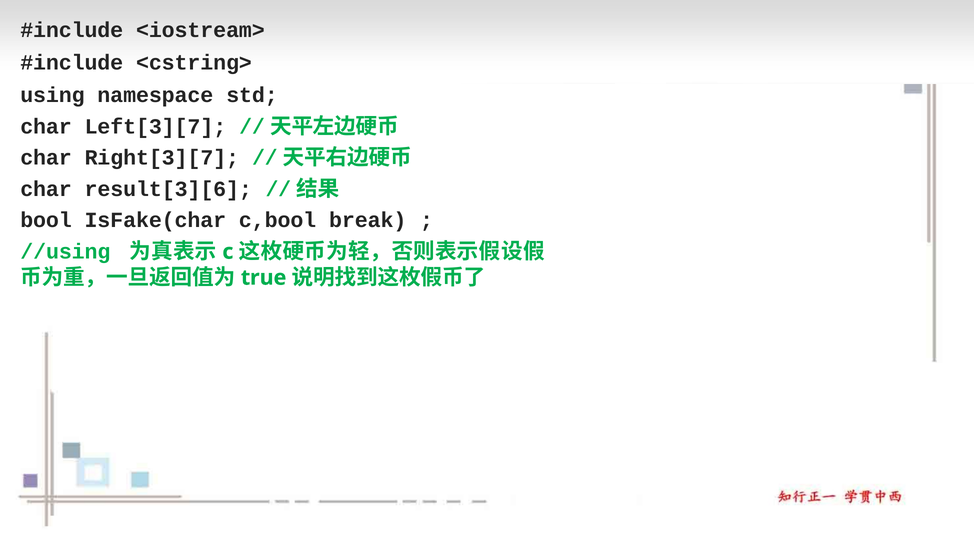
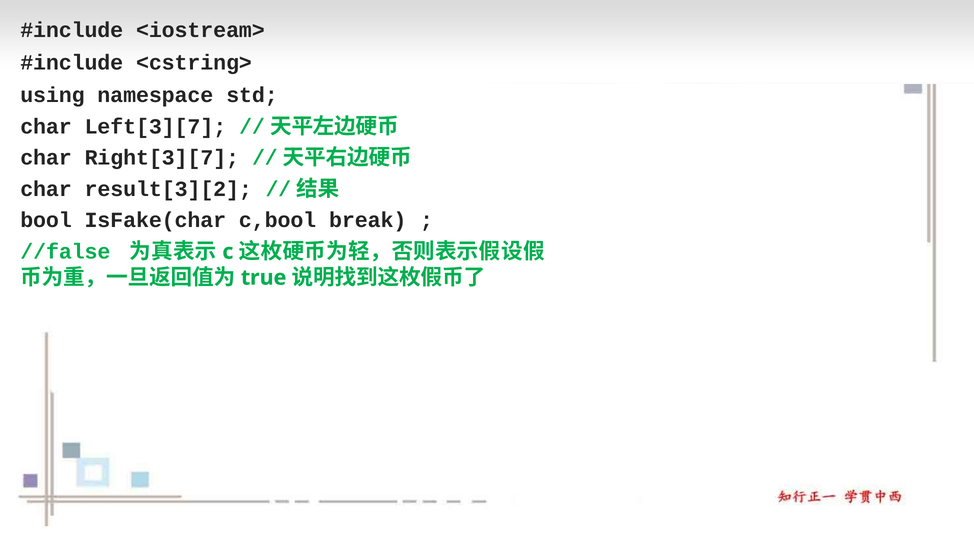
result[3][6: result[3][6 -> result[3][2
//using: //using -> //false
